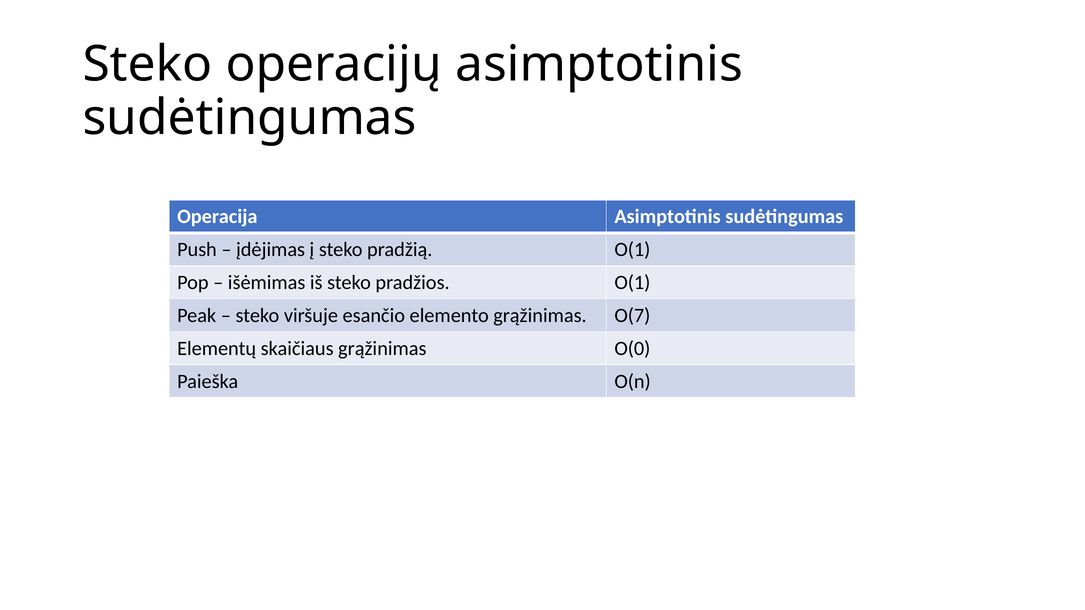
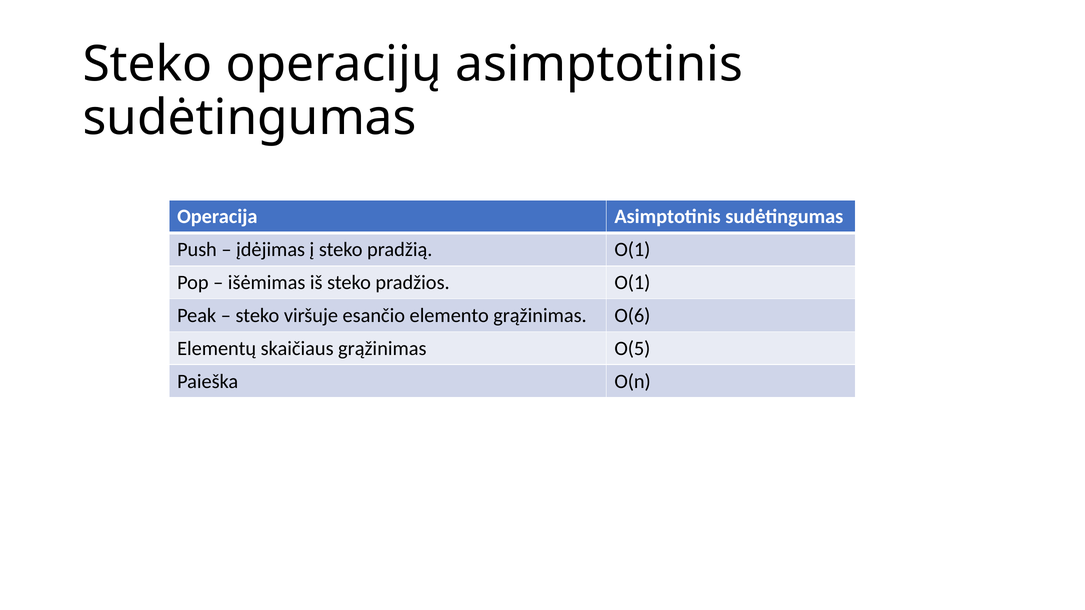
O(7: O(7 -> O(6
O(0: O(0 -> O(5
